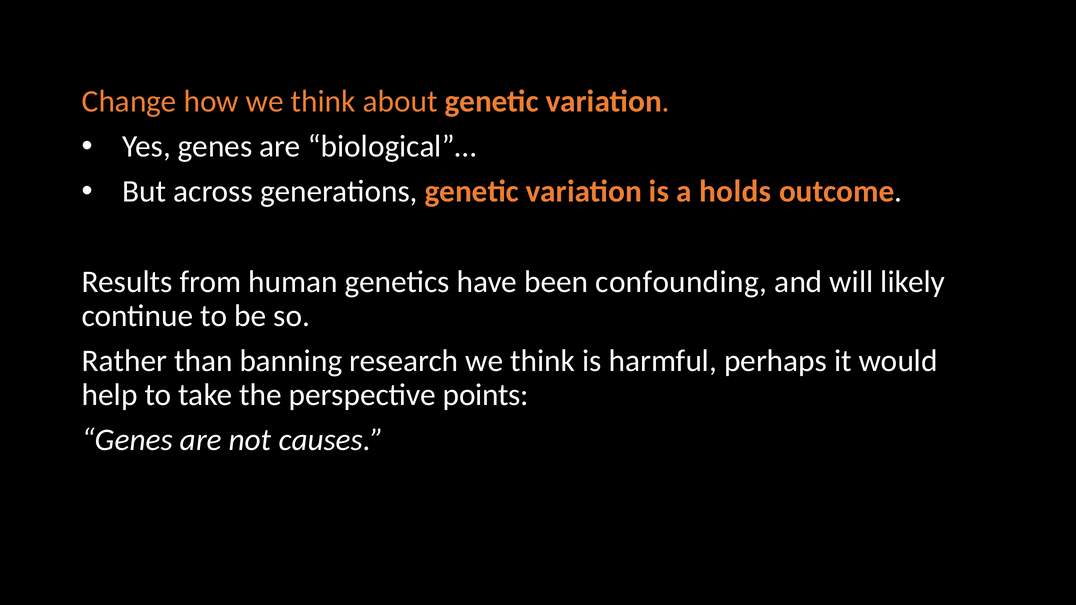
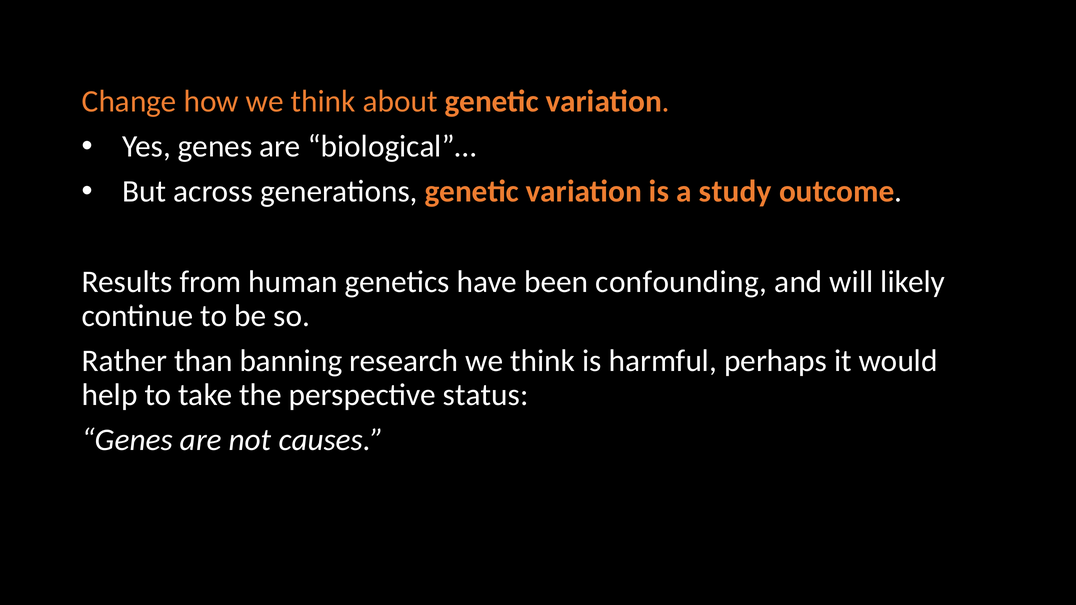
holds: holds -> study
points: points -> status
